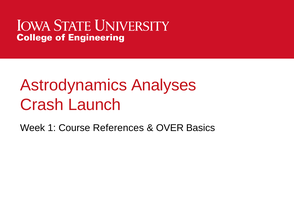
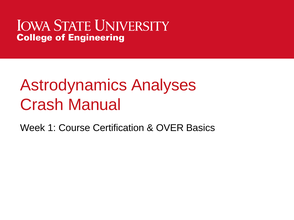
Launch: Launch -> Manual
References: References -> Certification
